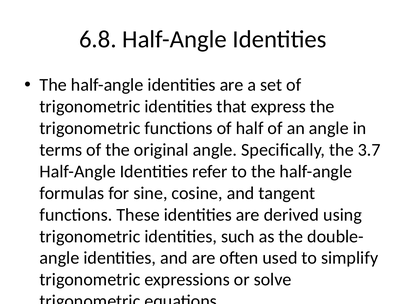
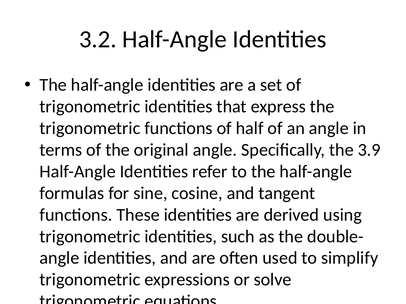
6.8: 6.8 -> 3.2
3.7: 3.7 -> 3.9
